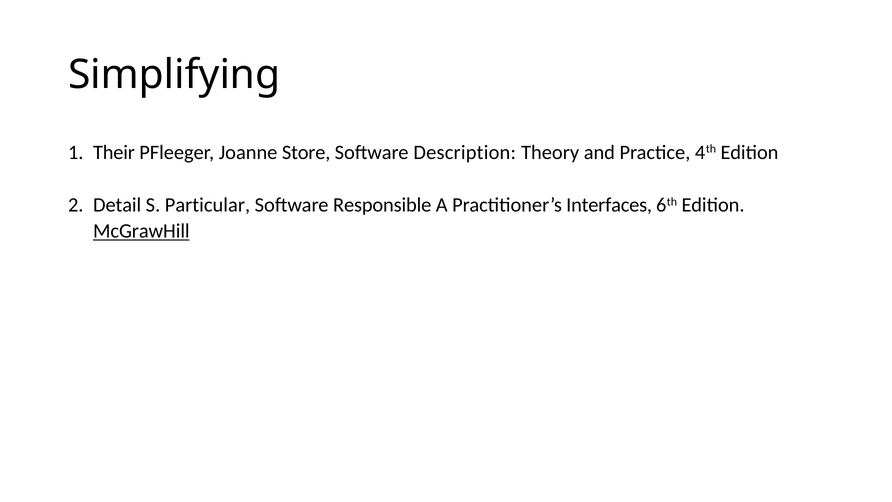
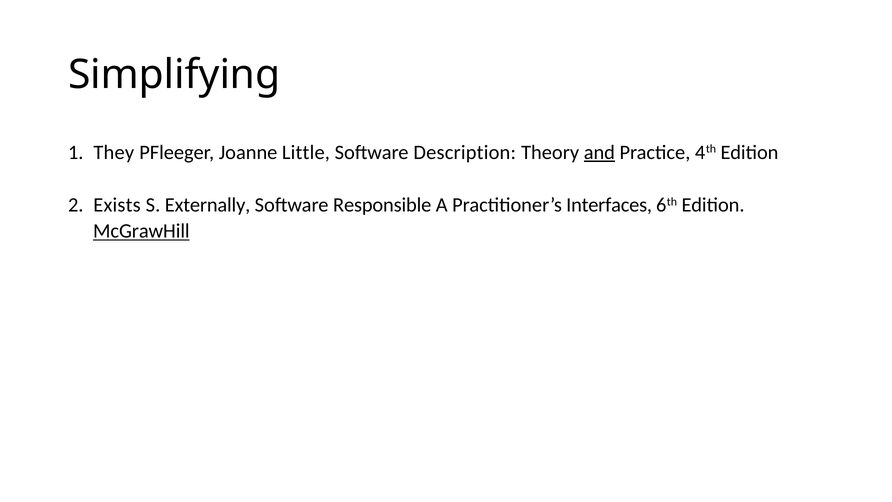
Their: Their -> They
Store: Store -> Little
and underline: none -> present
Detail: Detail -> Exists
Particular: Particular -> Externally
